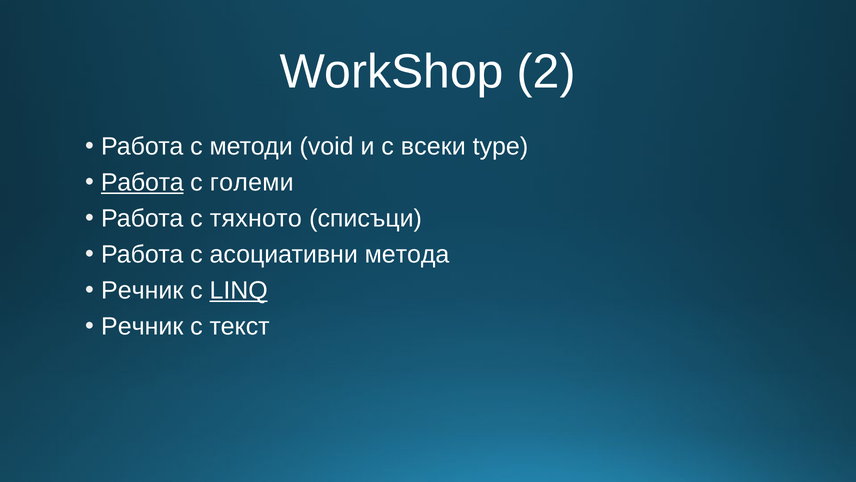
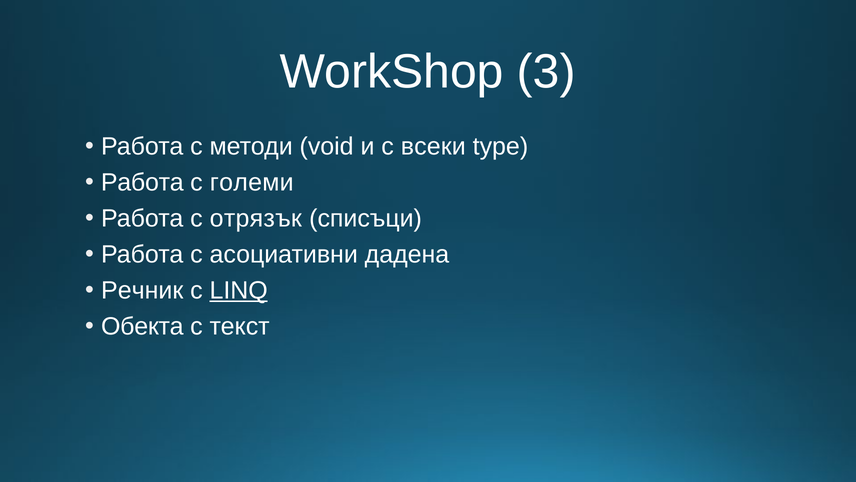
2: 2 -> 3
Работа at (142, 182) underline: present -> none
тяхното: тяхното -> отрязък
метода: метода -> дадена
Речник at (142, 326): Речник -> Обекта
